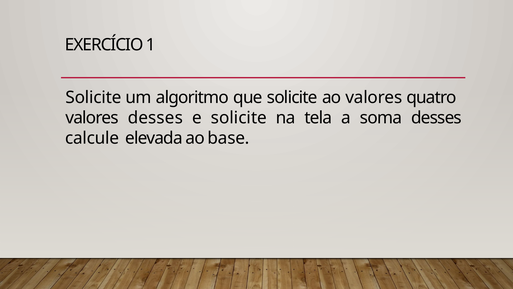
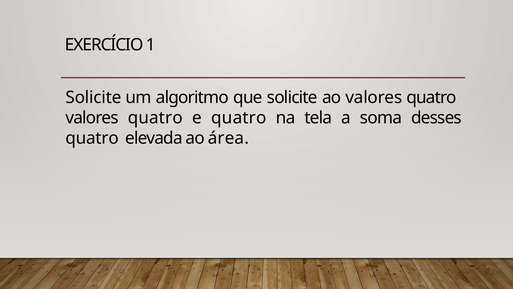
desses at (155, 118): desses -> quatro
e solicite: solicite -> quatro
calcule at (92, 138): calcule -> quatro
base: base -> área
